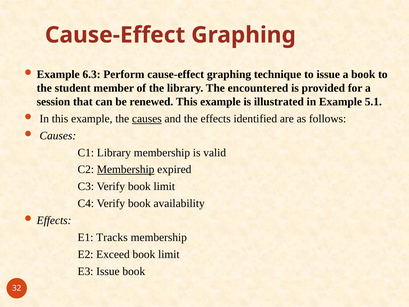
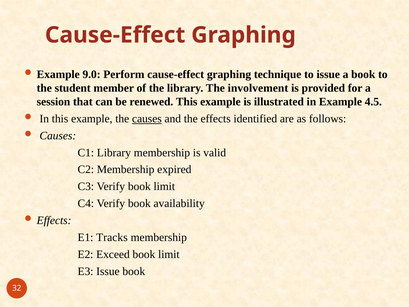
6.3: 6.3 -> 9.0
encountered: encountered -> involvement
5.1: 5.1 -> 4.5
Membership at (126, 169) underline: present -> none
